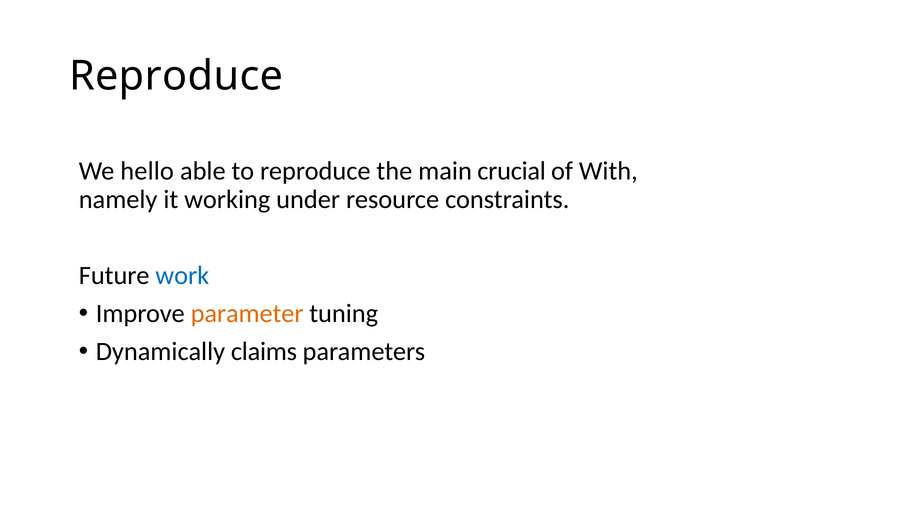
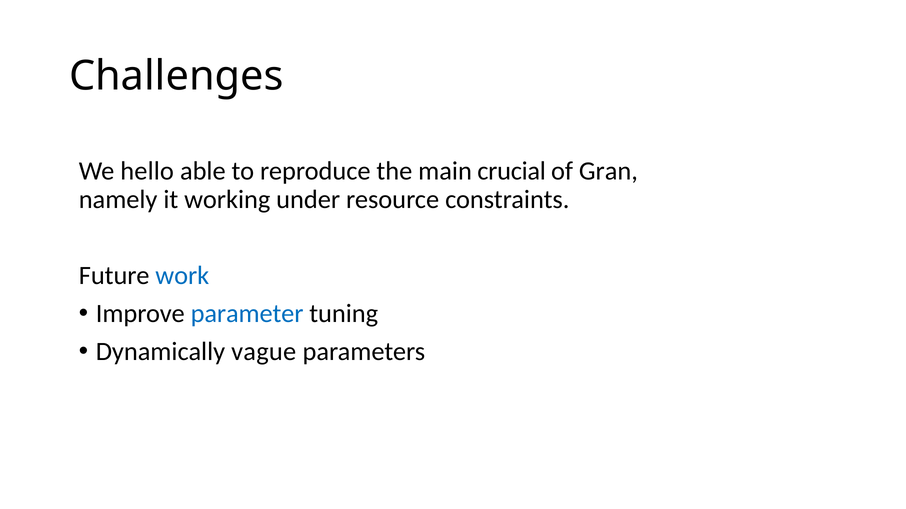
Reproduce at (176, 76): Reproduce -> Challenges
With: With -> Gran
parameter colour: orange -> blue
claims: claims -> vague
